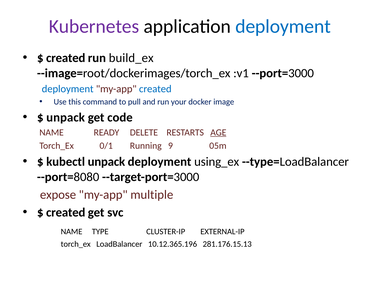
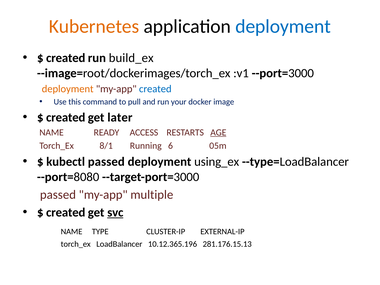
Kubernetes colour: purple -> orange
deployment at (68, 89) colour: blue -> orange
unpack at (66, 117): unpack -> created
code: code -> later
DELETE: DELETE -> ACCESS
0/1: 0/1 -> 8/1
9: 9 -> 6
kubectl unpack: unpack -> passed
expose at (58, 195): expose -> passed
svc underline: none -> present
